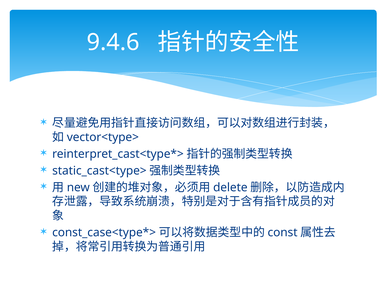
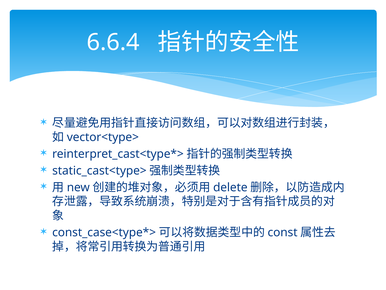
9.4.6: 9.4.6 -> 6.6.4
